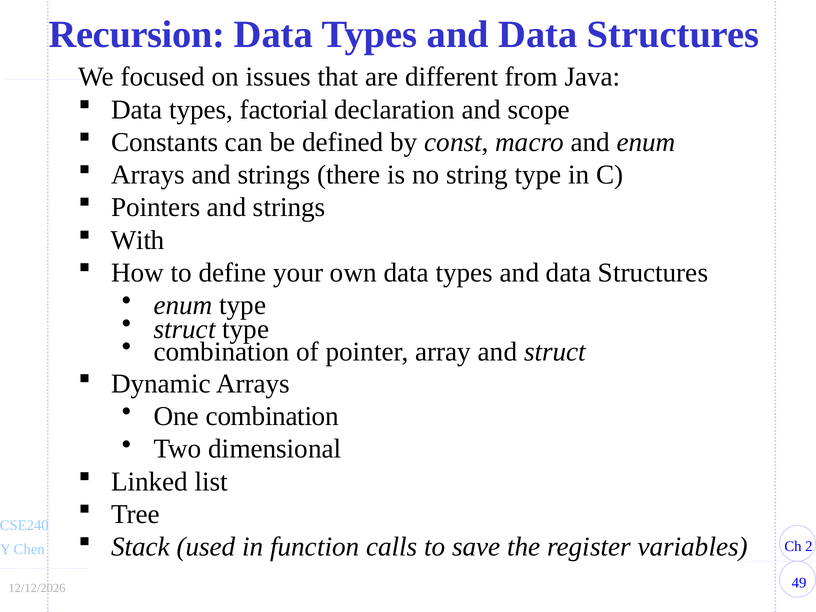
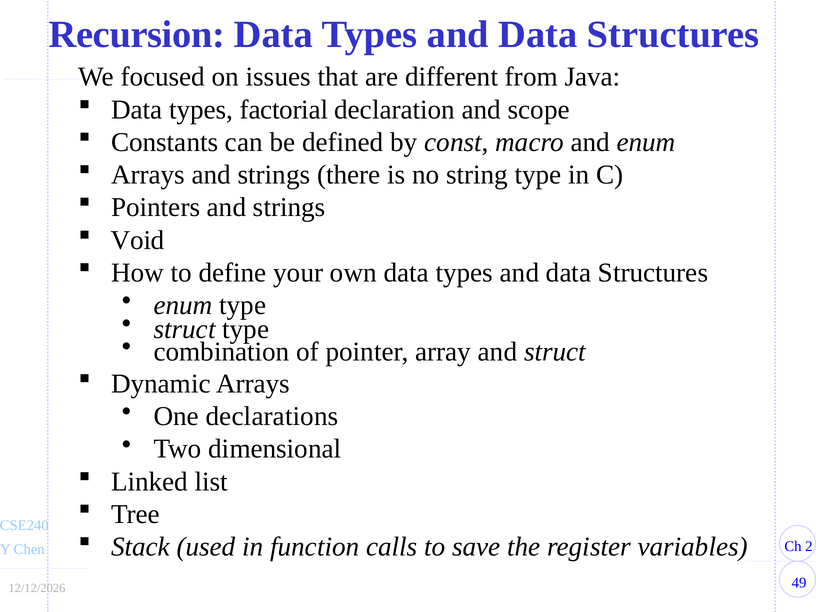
With: With -> Void
One combination: combination -> declarations
